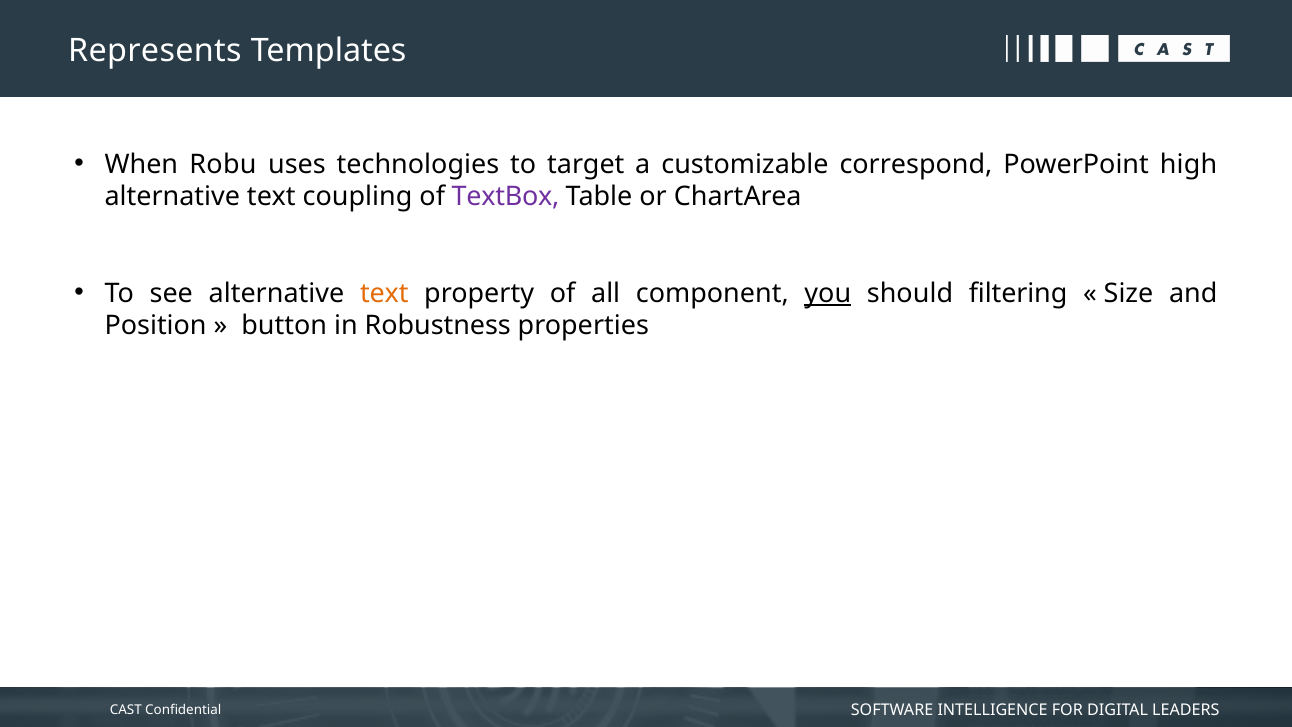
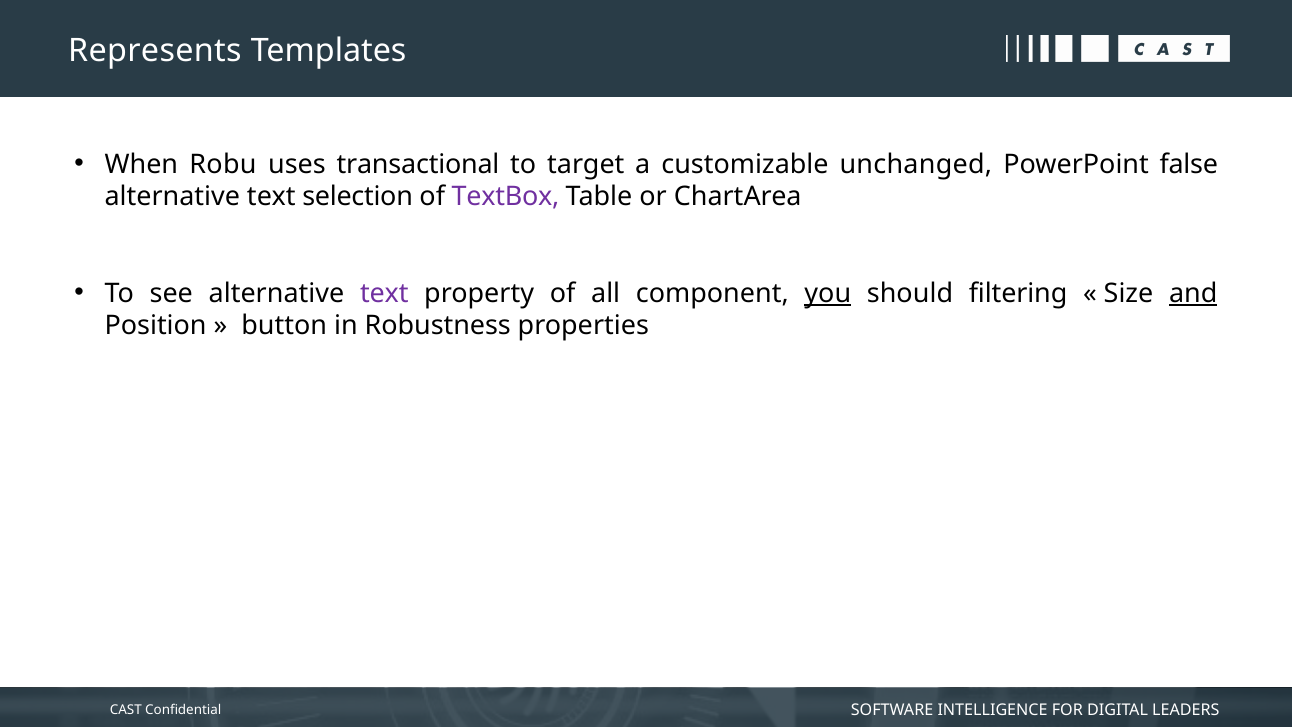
technologies: technologies -> transactional
correspond: correspond -> unchanged
high: high -> false
coupling: coupling -> selection
text at (384, 293) colour: orange -> purple
and underline: none -> present
